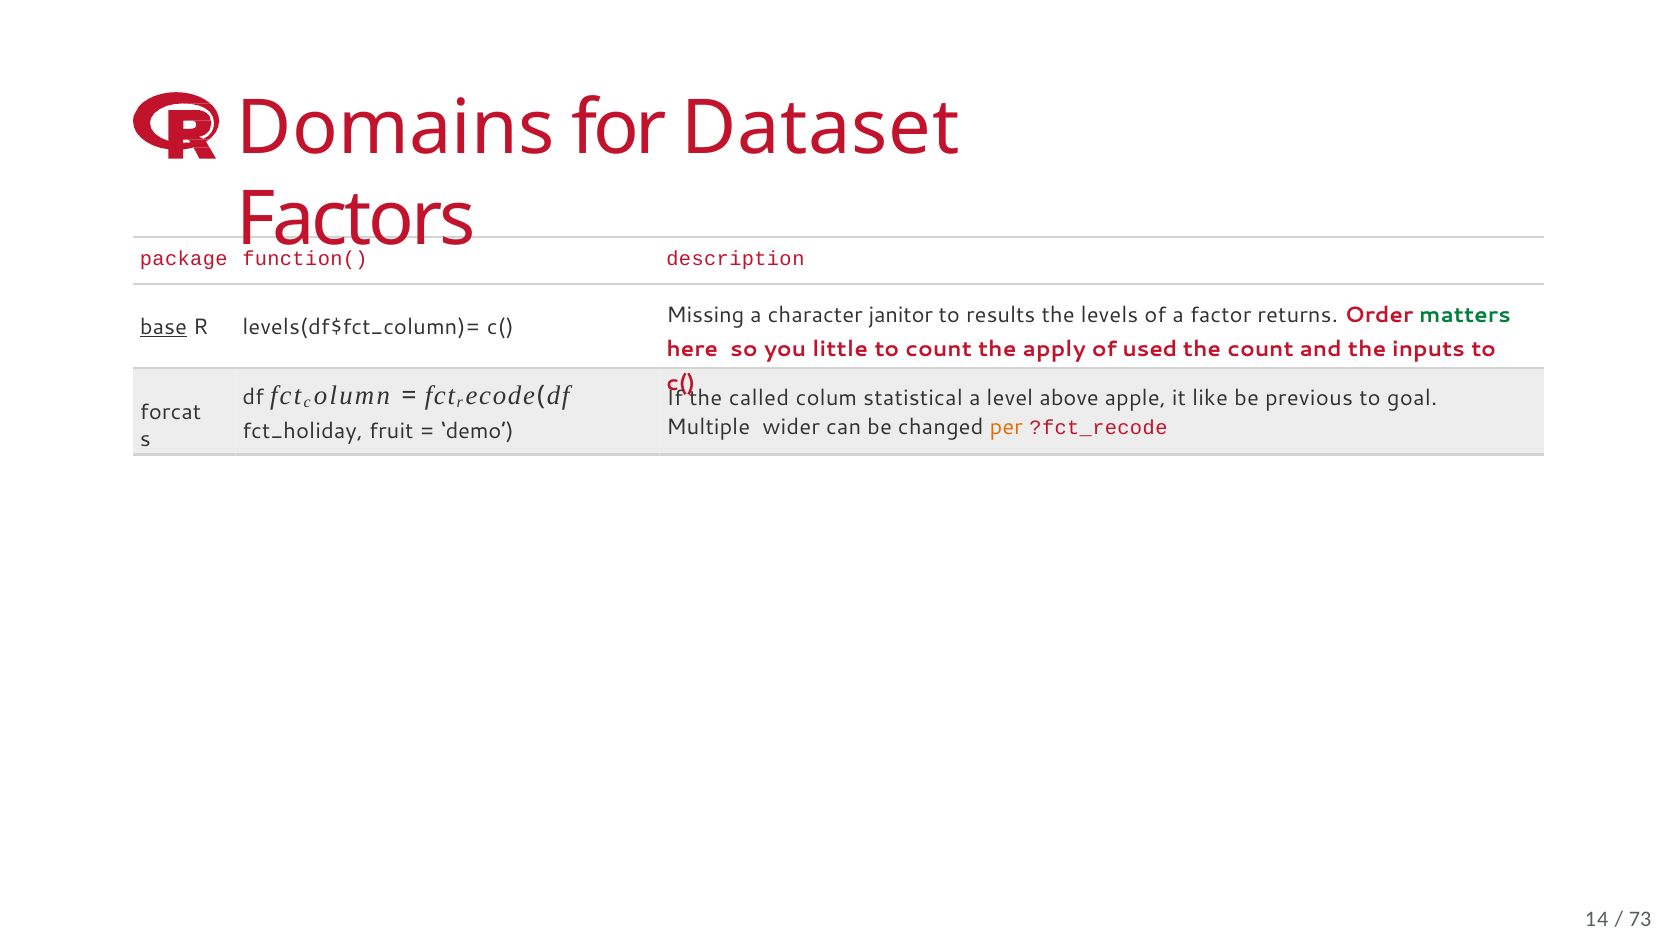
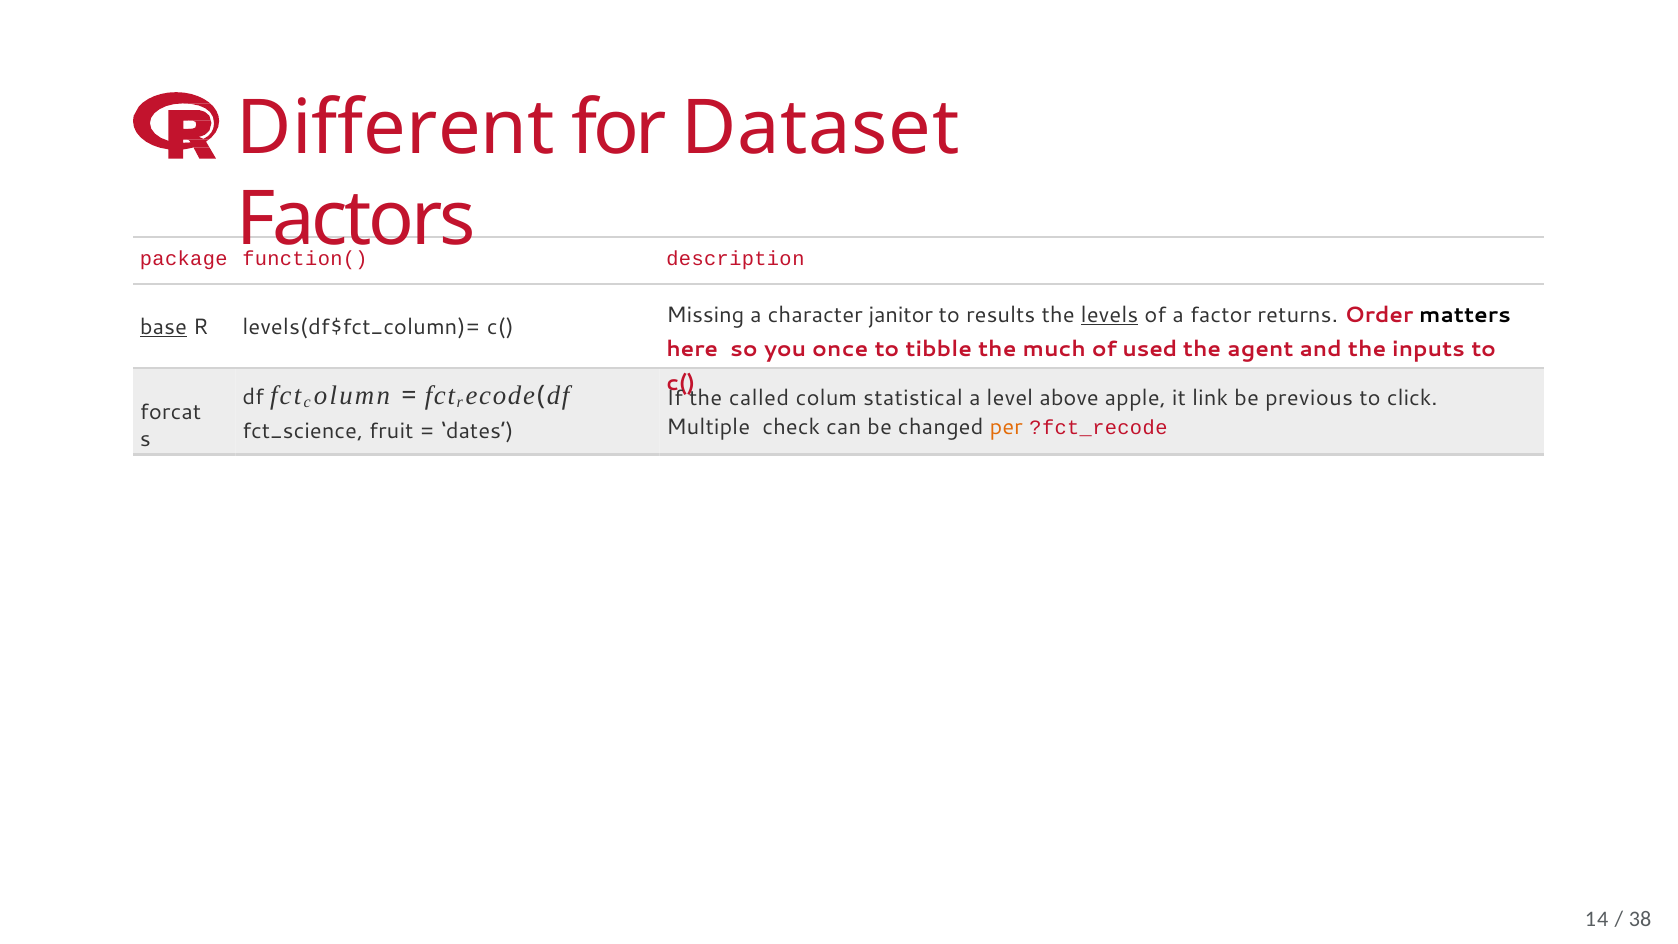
Domains: Domains -> Different
levels underline: none -> present
matters colour: green -> black
little: little -> once
to count: count -> tibble
apply: apply -> much
the count: count -> agent
like: like -> link
goal: goal -> click
wider: wider -> check
fct_holiday: fct_holiday -> fct_science
demo: demo -> dates
73: 73 -> 38
